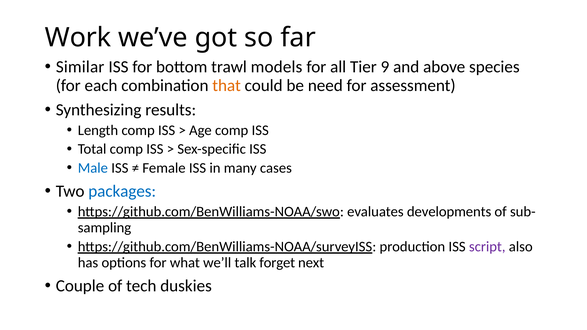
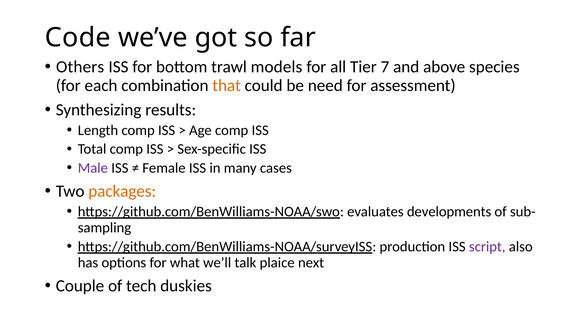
Work: Work -> Code
Similar: Similar -> Others
9: 9 -> 7
Male colour: blue -> purple
packages colour: blue -> orange
forget: forget -> plaice
